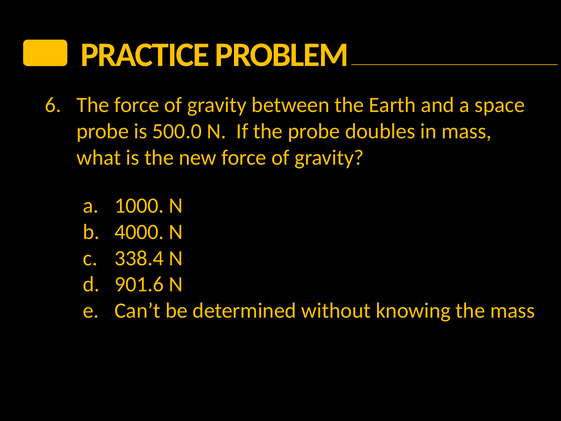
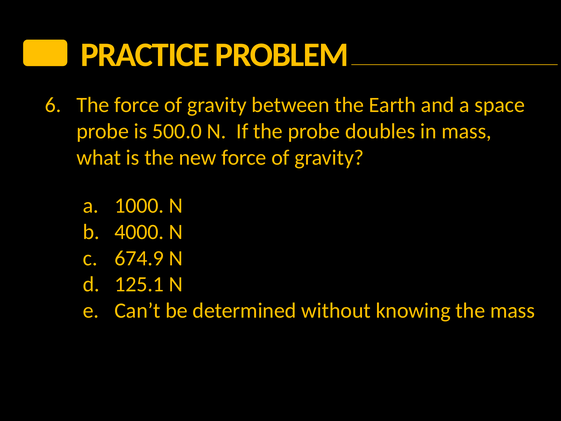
338.4: 338.4 -> 674.9
901.6: 901.6 -> 125.1
